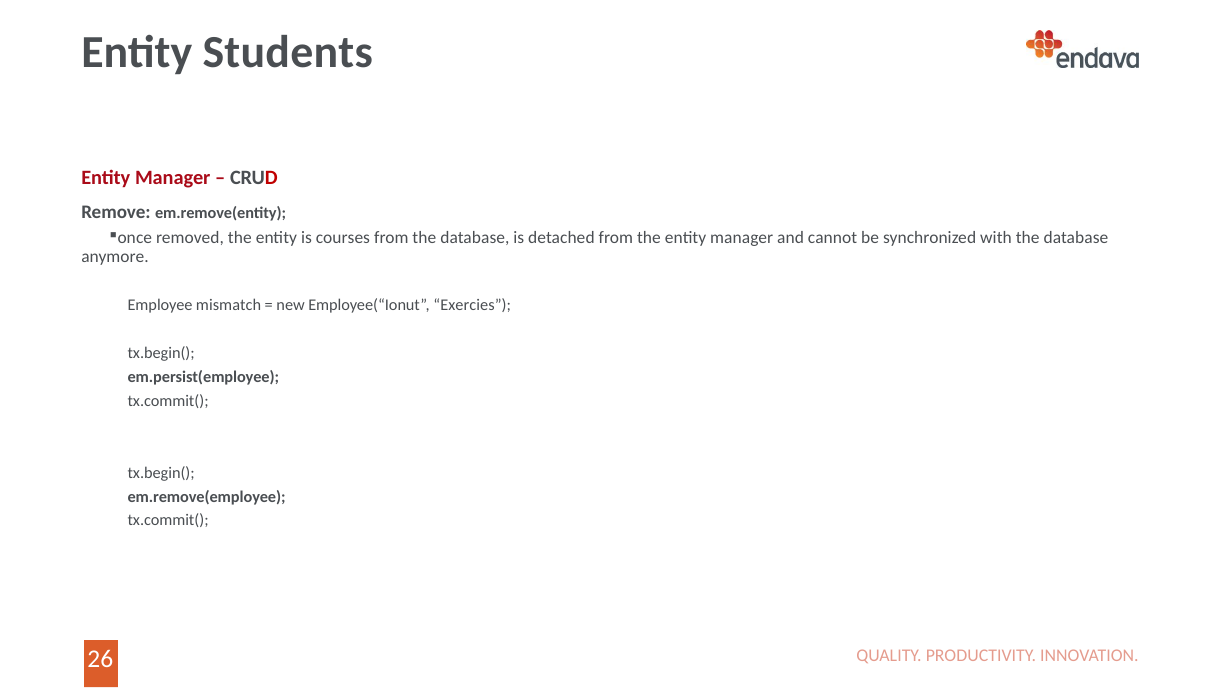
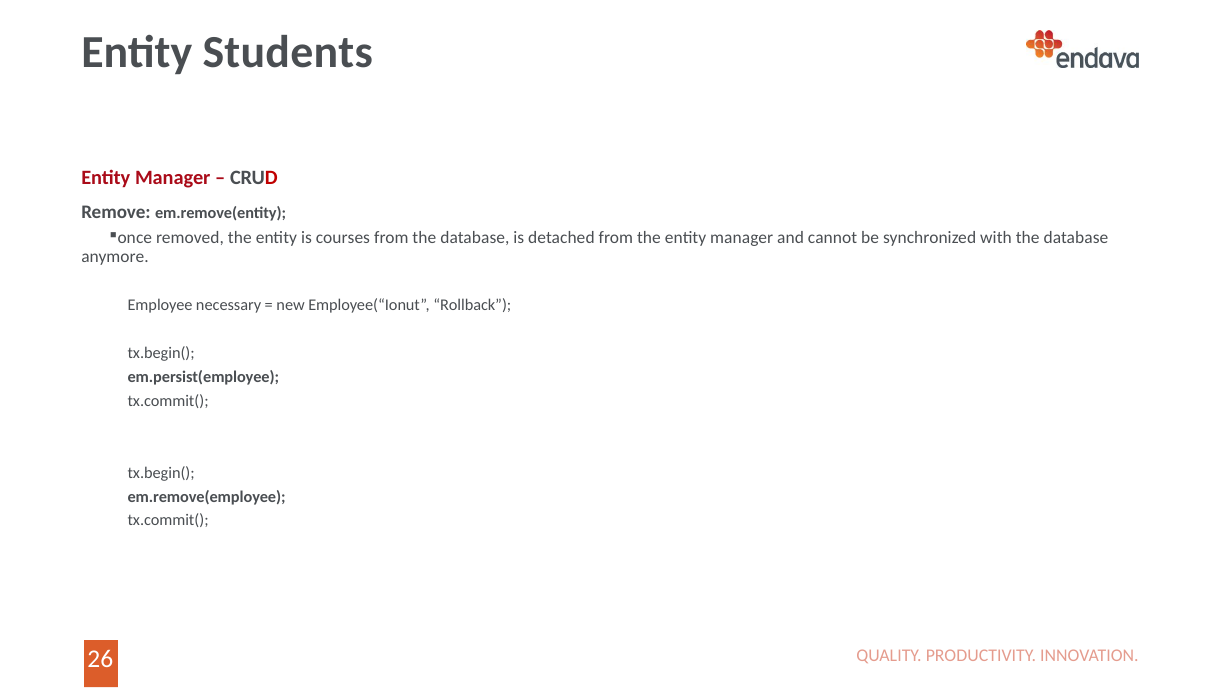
mismatch: mismatch -> necessary
Exercies: Exercies -> Rollback
